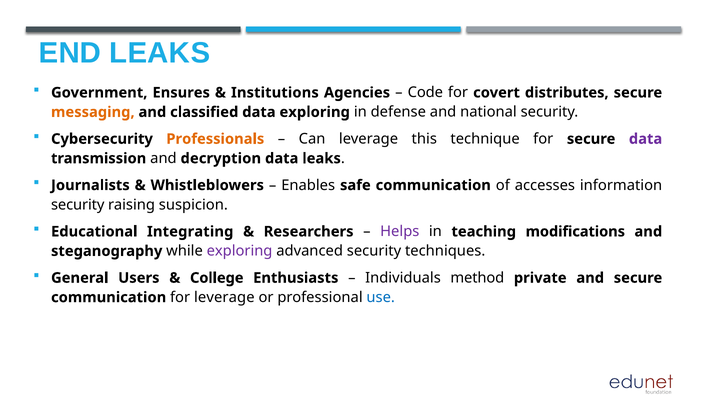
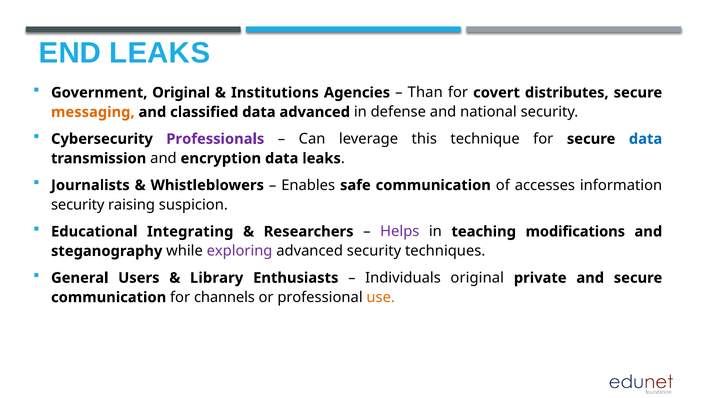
Government Ensures: Ensures -> Original
Code: Code -> Than
data exploring: exploring -> advanced
Professionals colour: orange -> purple
data at (646, 139) colour: purple -> blue
decryption: decryption -> encryption
College: College -> Library
Individuals method: method -> original
for leverage: leverage -> channels
use colour: blue -> orange
